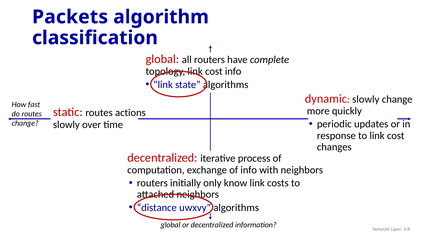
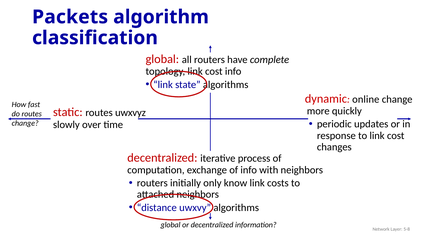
slowly at (366, 99): slowly -> online
actions: actions -> uwxvyz
